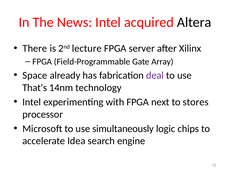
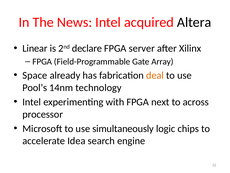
There: There -> Linear
lecture: lecture -> declare
deal colour: purple -> orange
That’s: That’s -> Pool’s
stores: stores -> across
